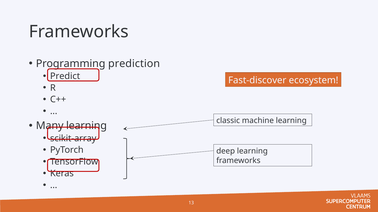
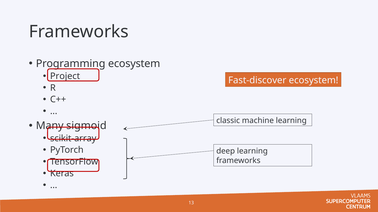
Programming prediction: prediction -> ecosystem
Predict: Predict -> Project
Many learning: learning -> sigmoid
